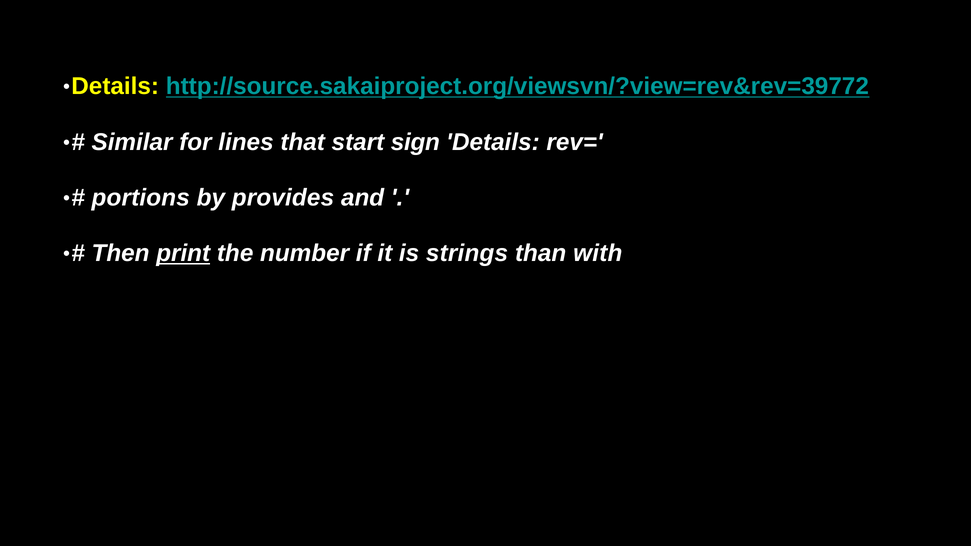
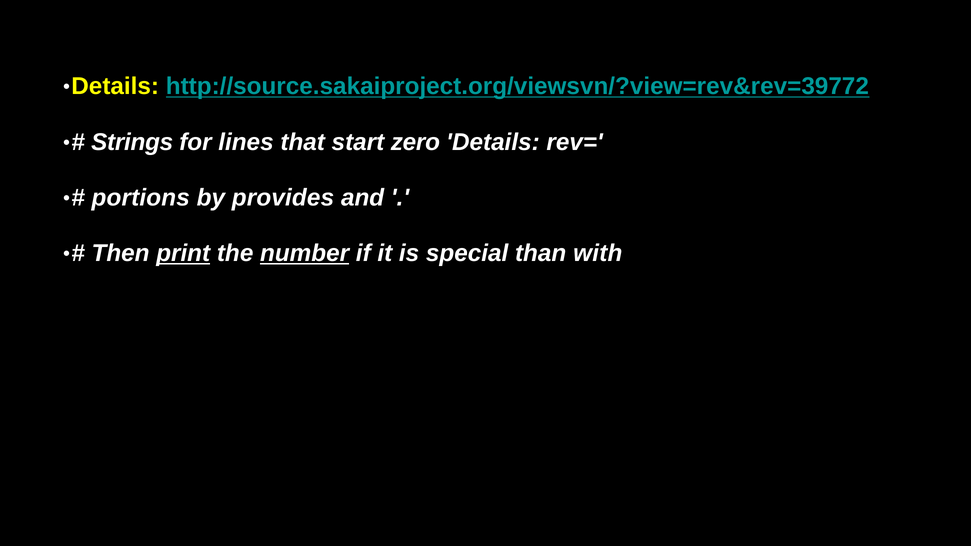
Similar: Similar -> Strings
sign: sign -> zero
number underline: none -> present
strings: strings -> special
